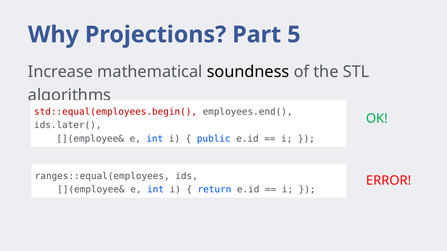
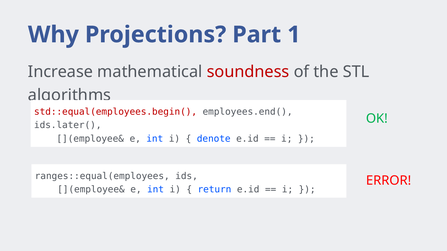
5: 5 -> 1
soundness colour: black -> red
public: public -> denote
